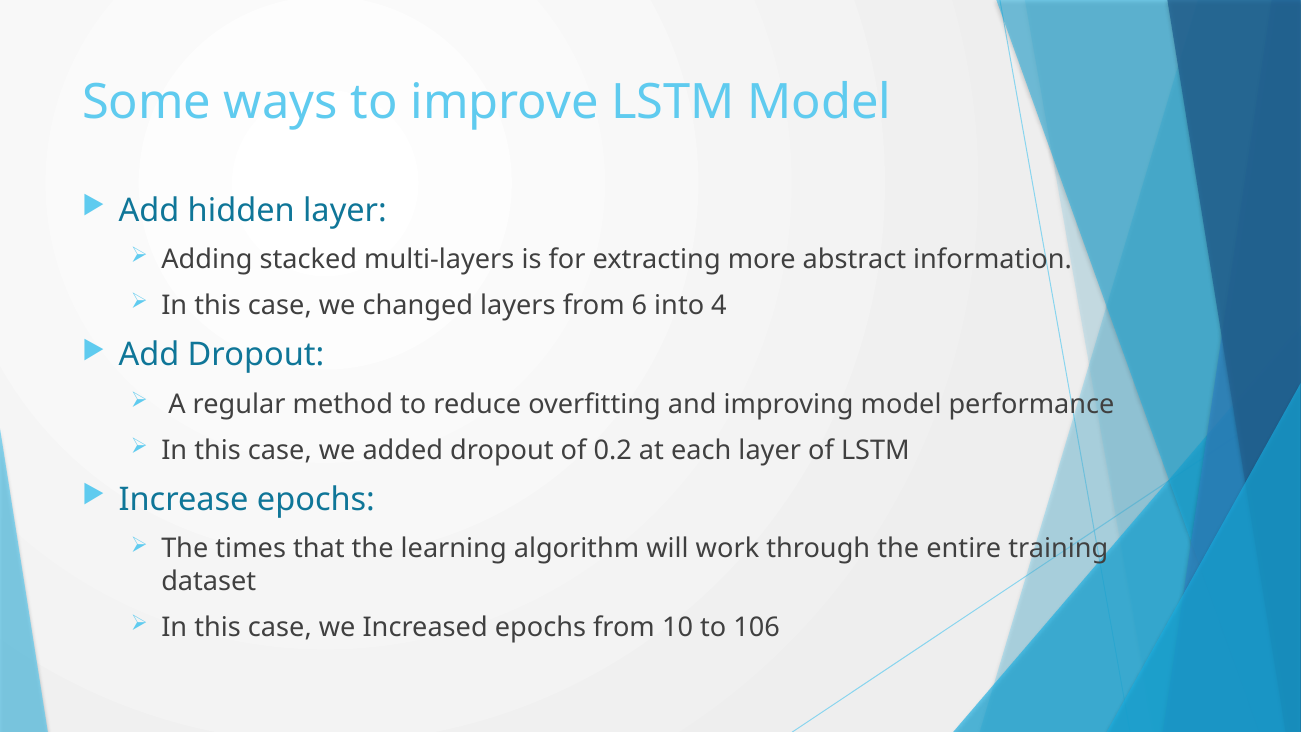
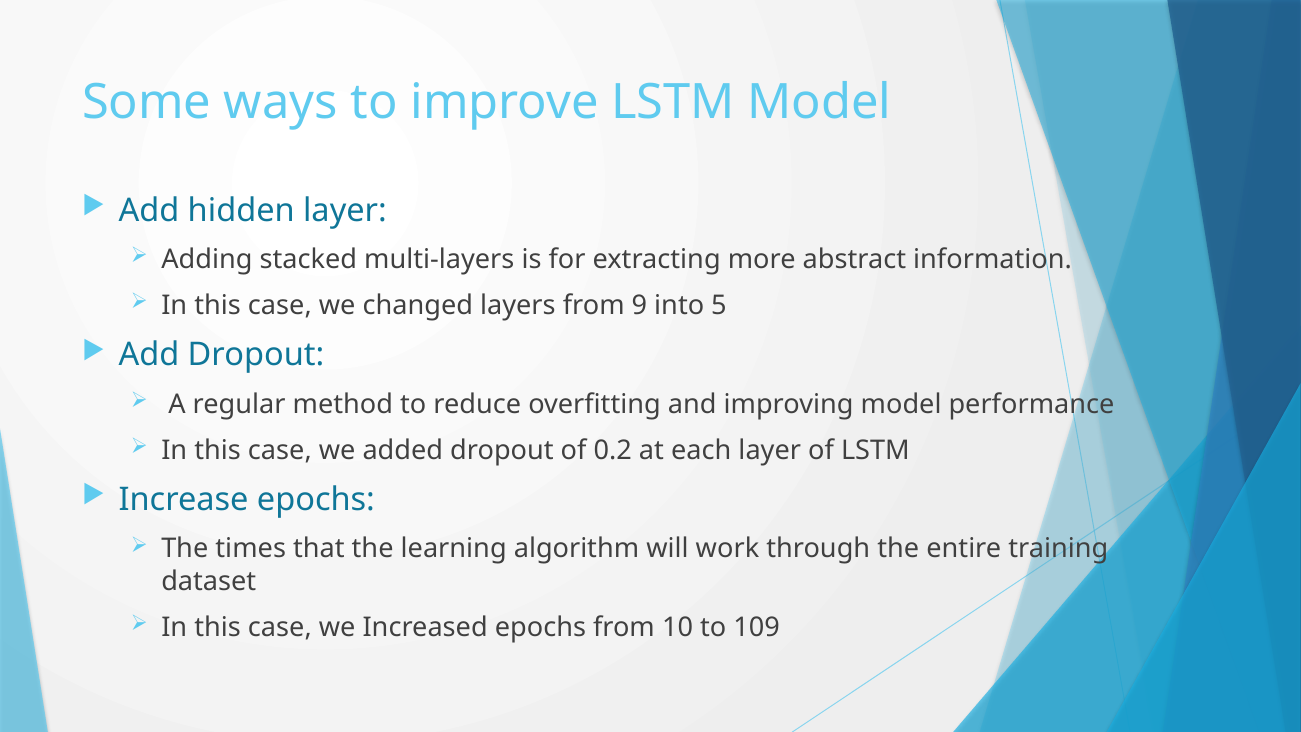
6: 6 -> 9
4: 4 -> 5
106: 106 -> 109
